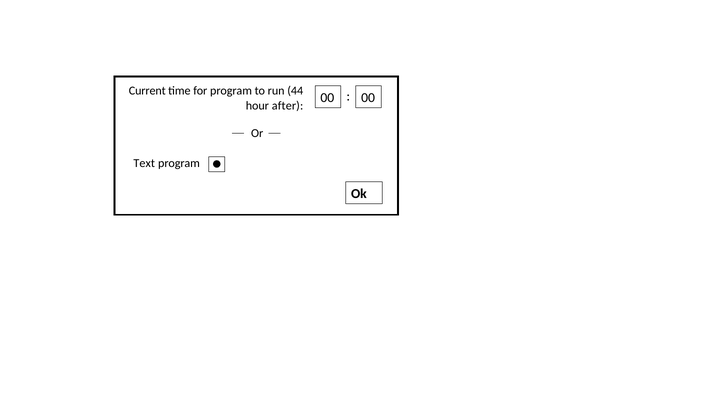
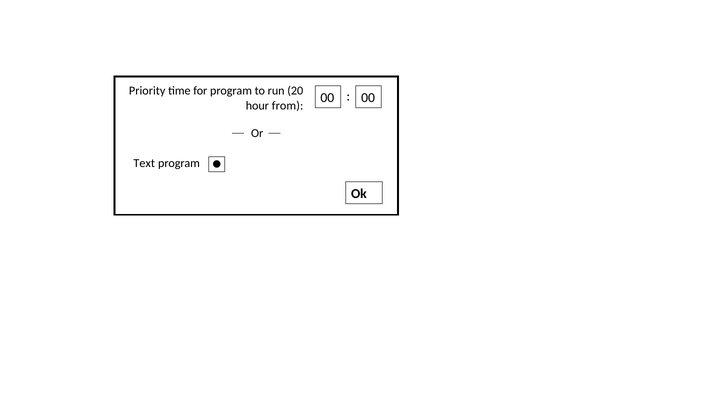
Current: Current -> Priority
44: 44 -> 20
after: after -> from
